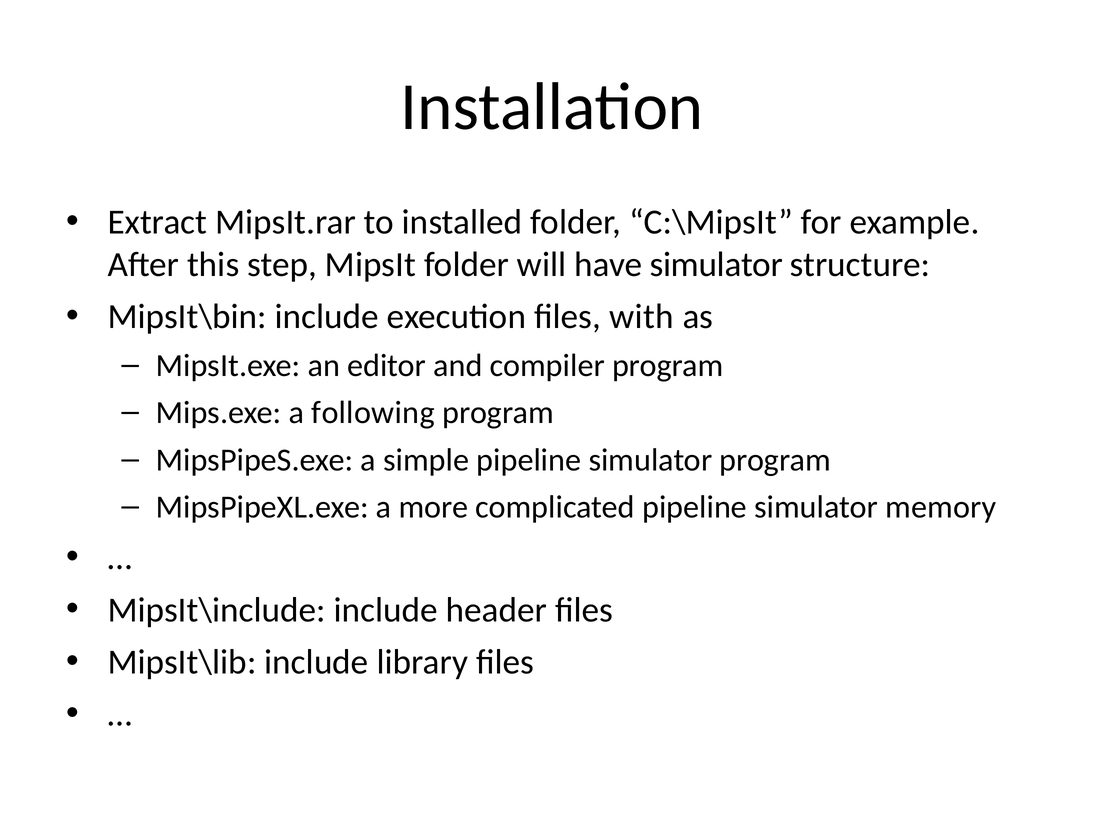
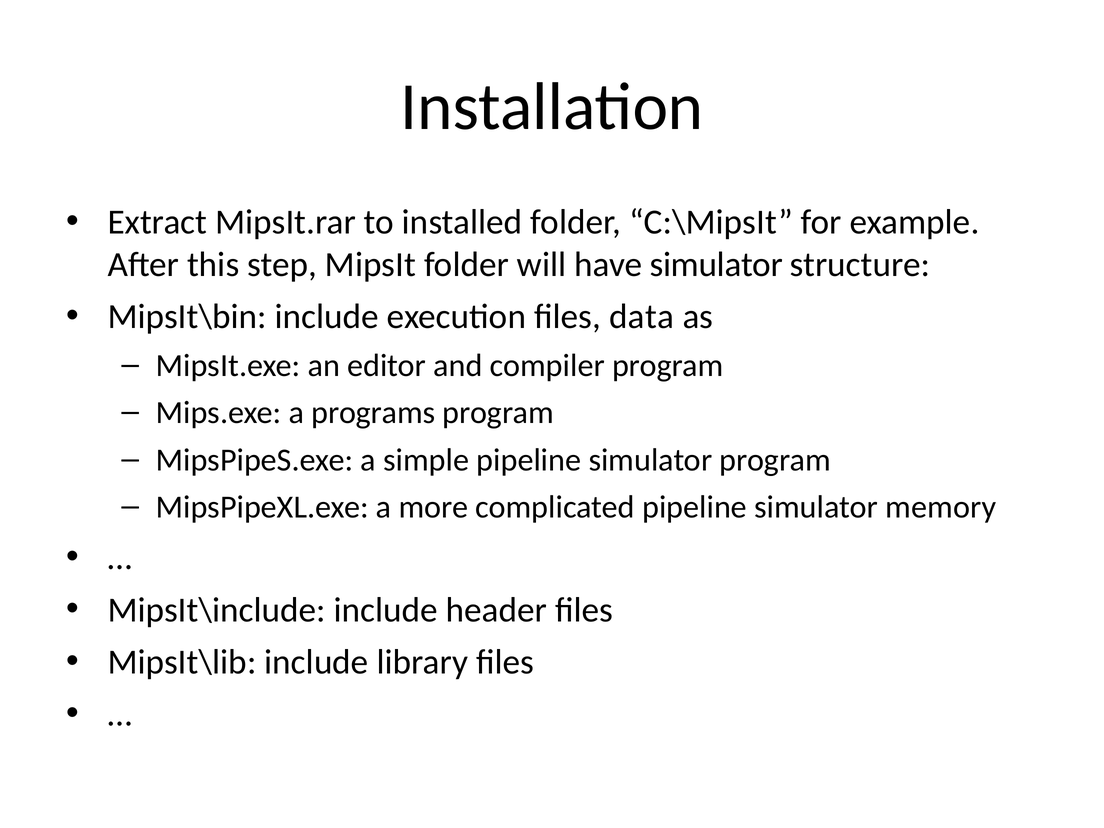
with: with -> data
following: following -> programs
